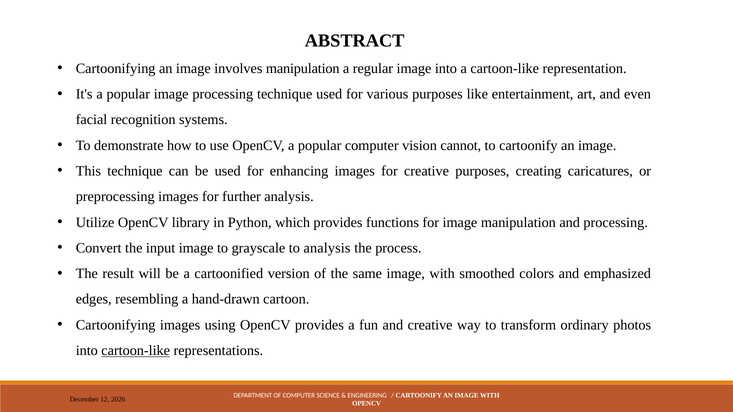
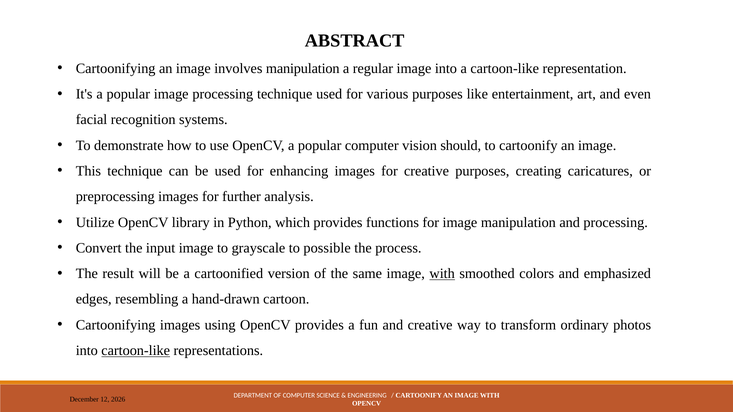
cannot: cannot -> should
to analysis: analysis -> possible
with at (442, 274) underline: none -> present
